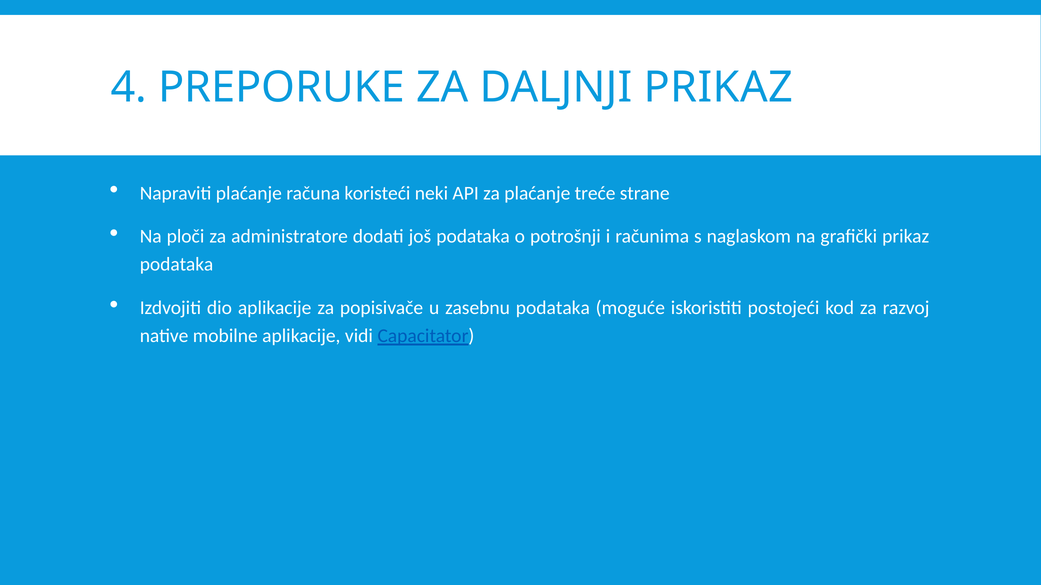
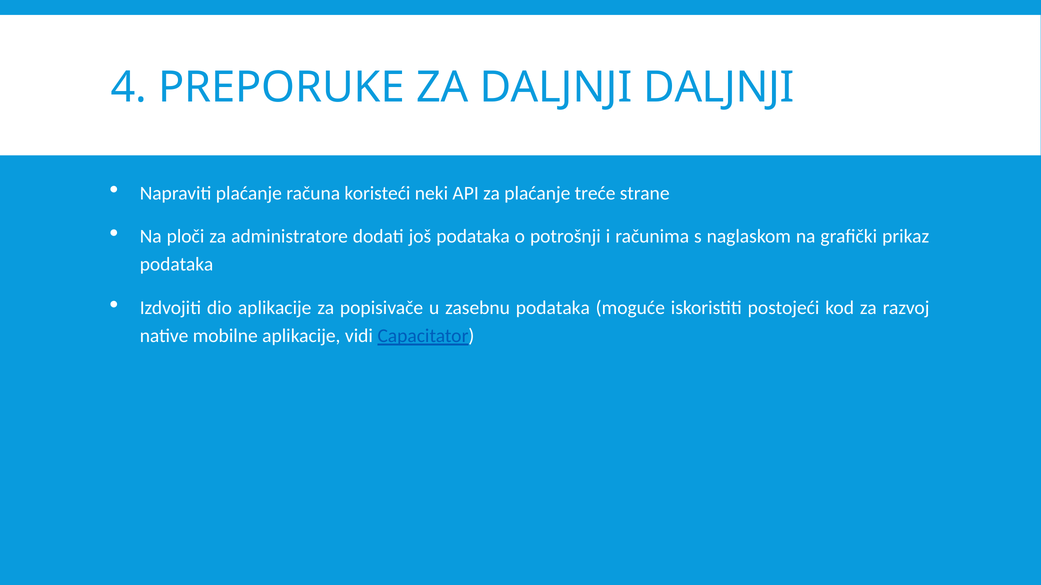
DALJNJI PRIKAZ: PRIKAZ -> DALJNJI
